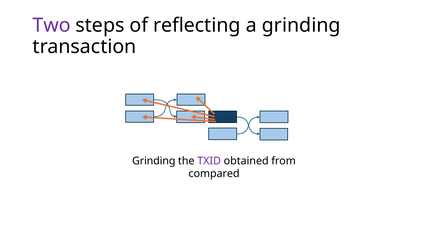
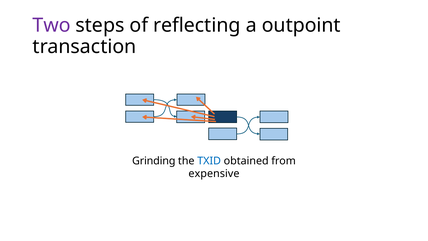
a grinding: grinding -> outpoint
TXID colour: purple -> blue
compared: compared -> expensive
